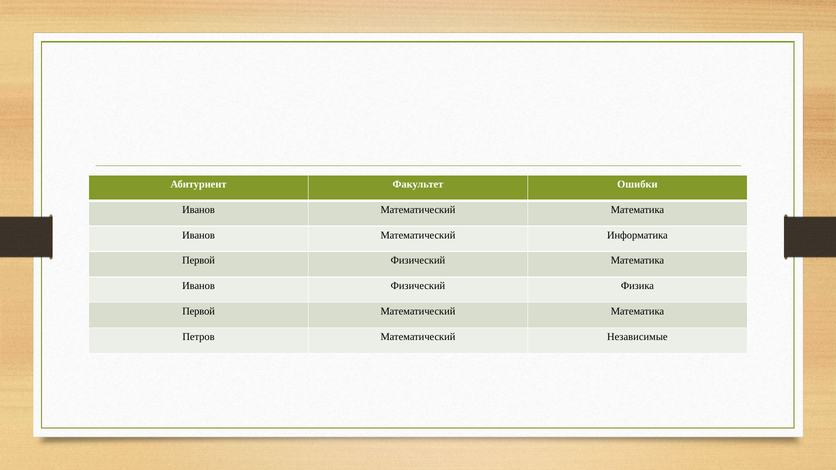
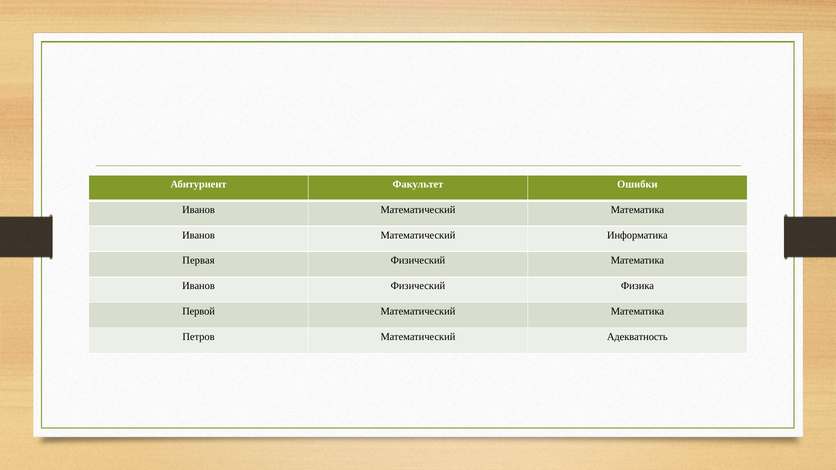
Первой at (199, 261): Первой -> Первая
Независимые: Независимые -> Адекватность
